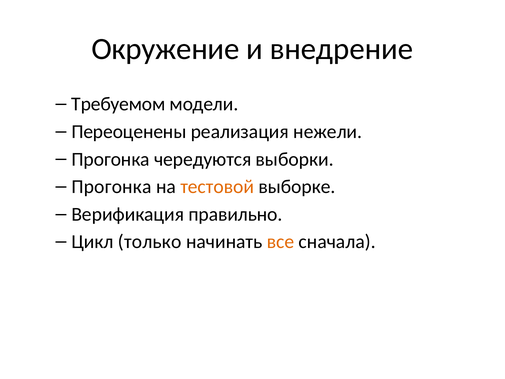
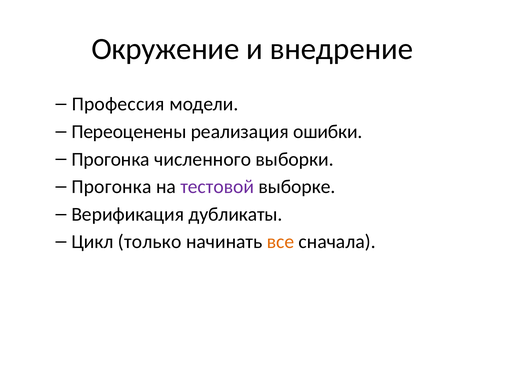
Требуемом: Требуемом -> Профессия
нежели: нежели -> ошибки
чередуются: чередуются -> численного
тестовой colour: orange -> purple
правильно: правильно -> дубликаты
